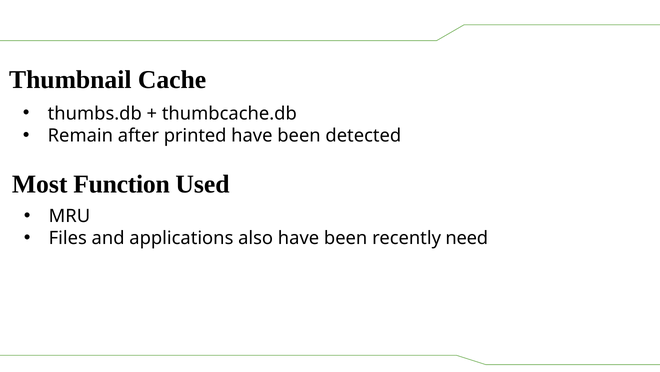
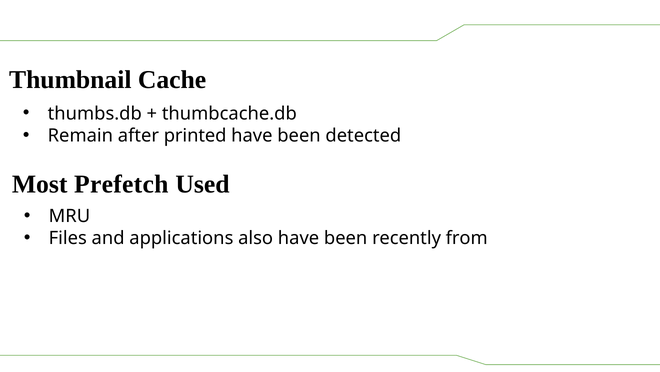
Function: Function -> Prefetch
need: need -> from
